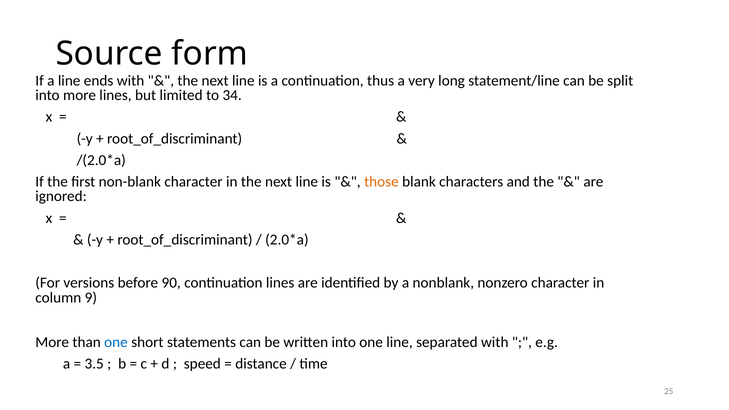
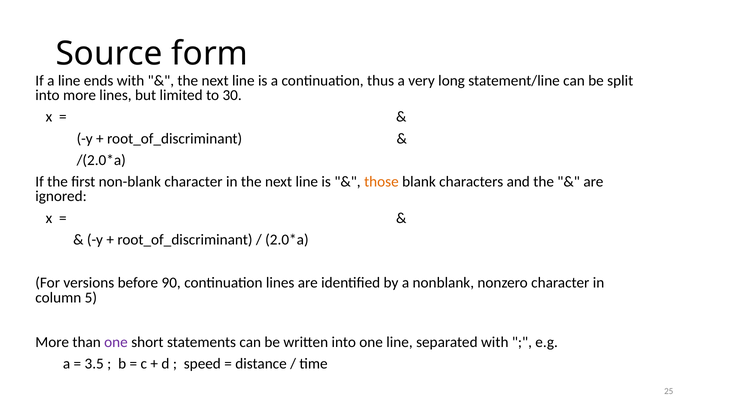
34: 34 -> 30
9: 9 -> 5
one at (116, 342) colour: blue -> purple
